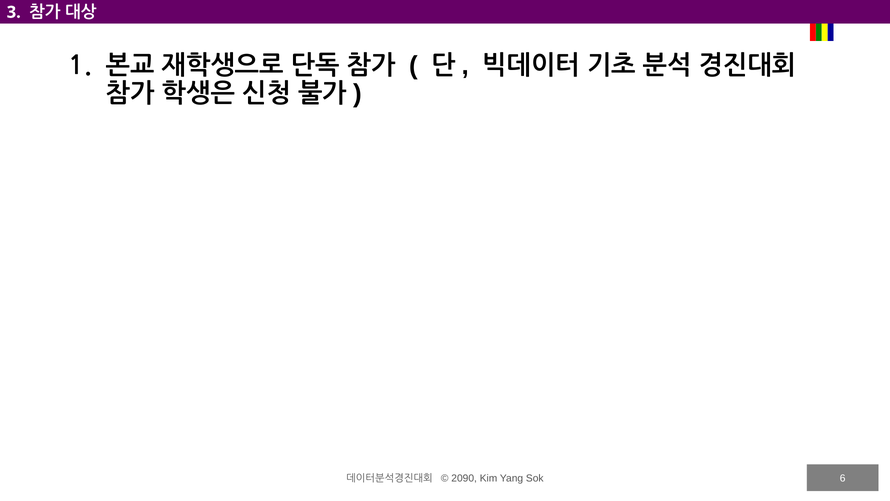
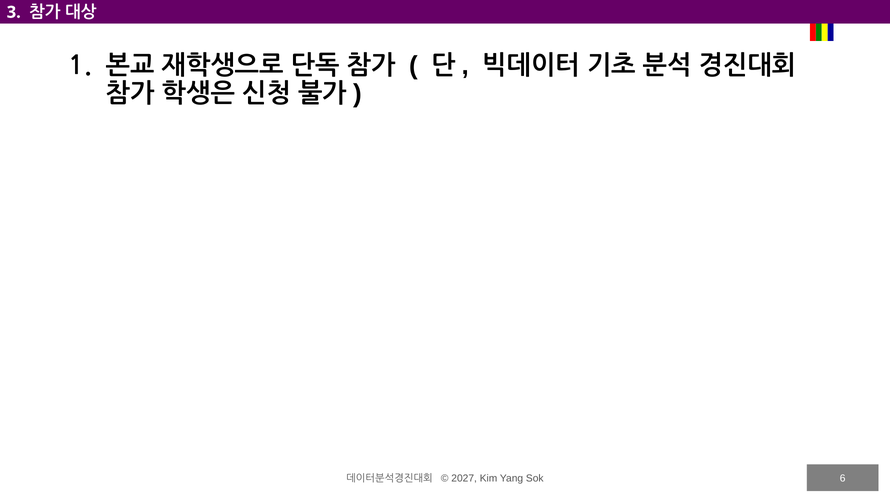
2090: 2090 -> 2027
